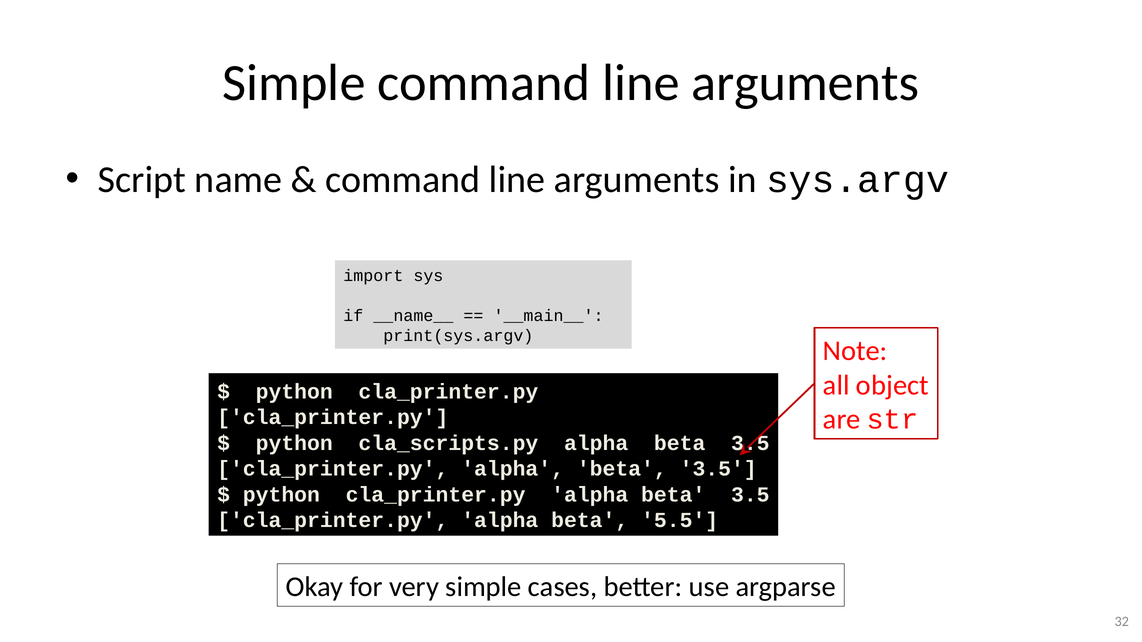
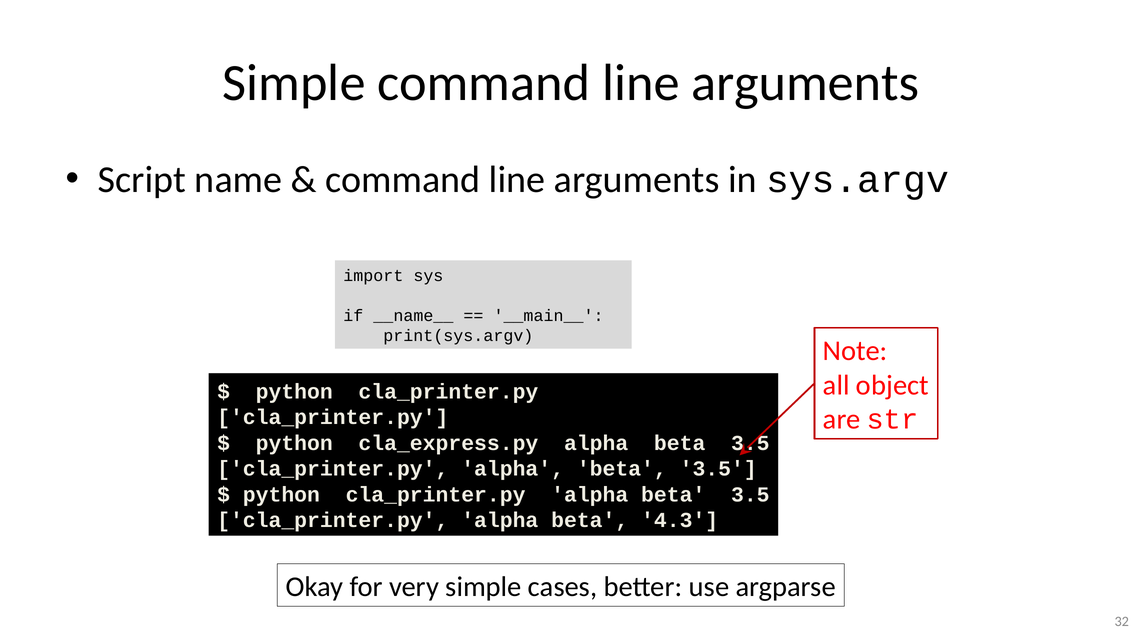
cla_scripts.py: cla_scripts.py -> cla_express.py
5.5: 5.5 -> 4.3
